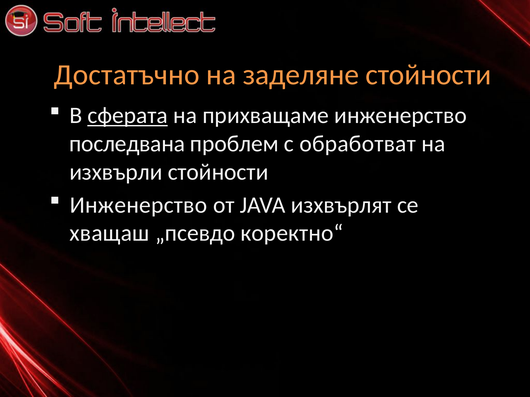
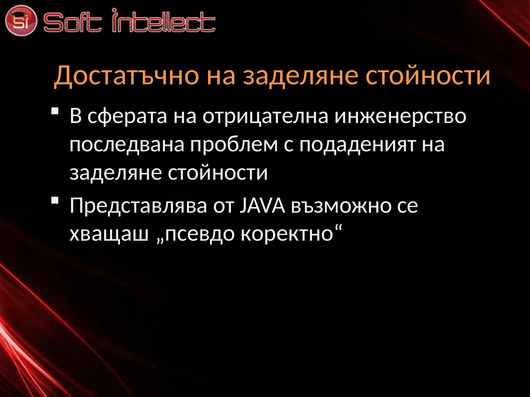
сферата underline: present -> none
прихващаме: прихващаме -> отрицателна
обработват: обработват -> подаденият
изхвърли at (116, 172): изхвърли -> заделяне
Инженерство at (138, 205): Инженерство -> Представлява
изхвърлят: изхвърлят -> възможно
